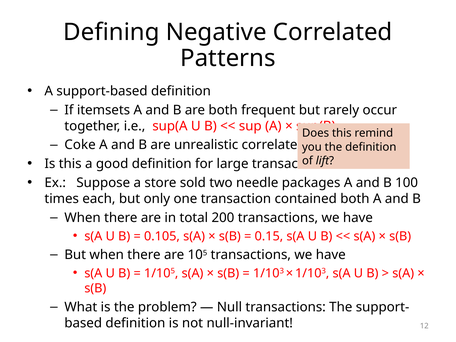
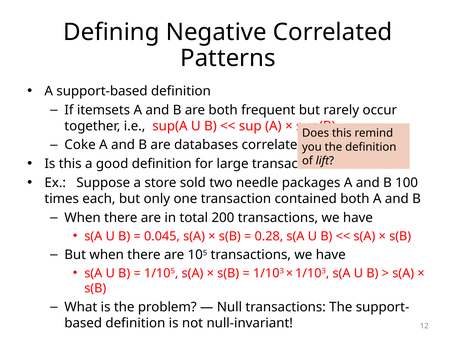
unrealistic: unrealistic -> databases
0.105: 0.105 -> 0.045
0.15: 0.15 -> 0.28
